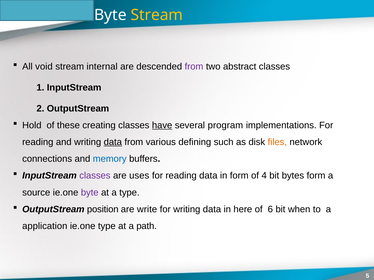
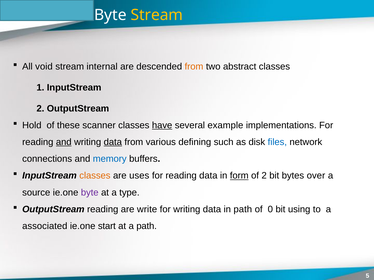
from at (194, 67) colour: purple -> orange
creating: creating -> scanner
program: program -> example
and at (64, 142) underline: none -> present
files colour: orange -> blue
classes at (95, 176) colour: purple -> orange
form at (239, 176) underline: none -> present
of 4: 4 -> 2
bytes form: form -> over
OutputStream position: position -> reading
in here: here -> path
6: 6 -> 0
when: when -> using
application: application -> associated
ie.one type: type -> start
